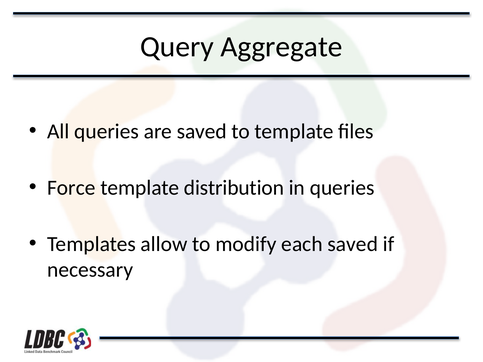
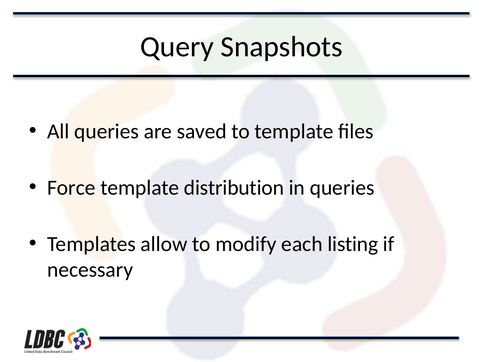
Aggregate: Aggregate -> Snapshots
each saved: saved -> listing
